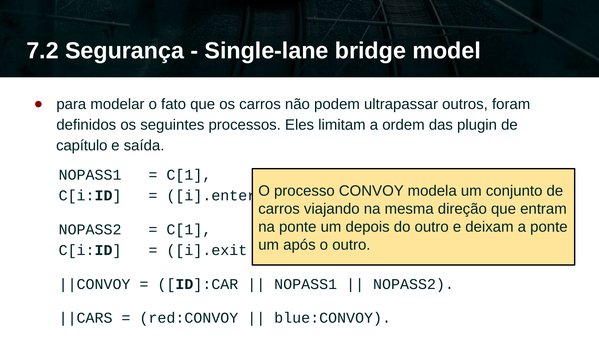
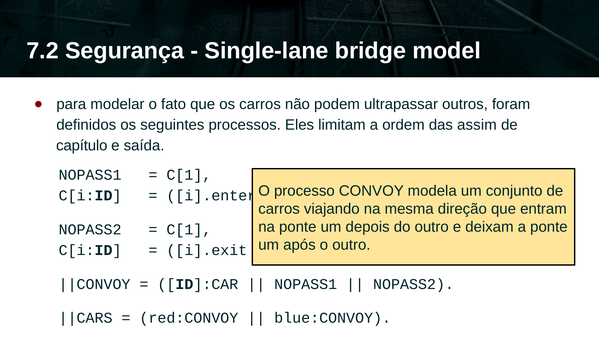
plugin: plugin -> assim
